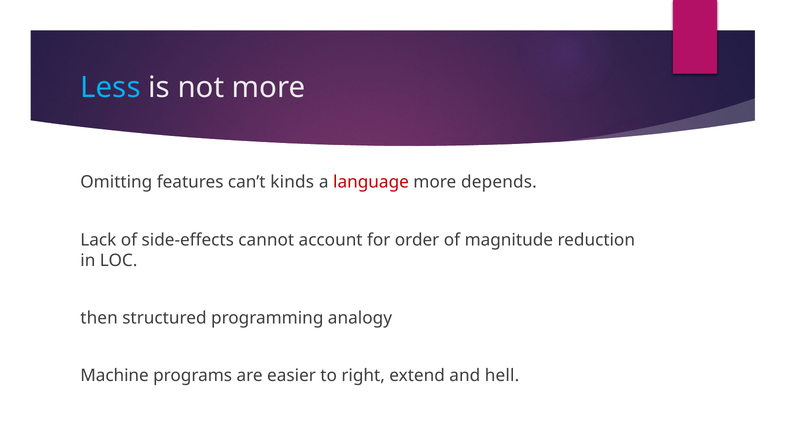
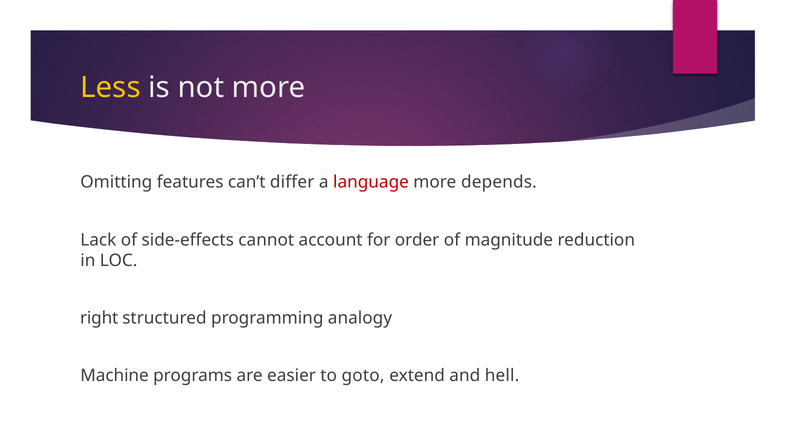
Less colour: light blue -> yellow
kinds: kinds -> differ
then: then -> right
right: right -> goto
